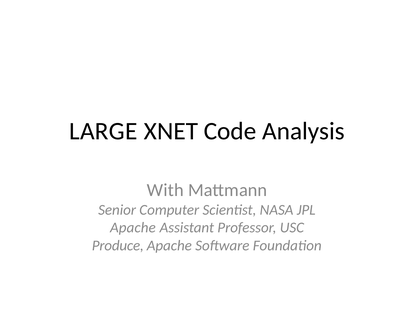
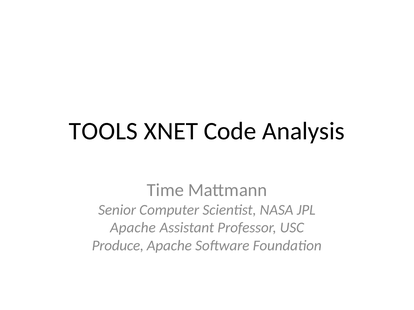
LARGE: LARGE -> TOOLS
With: With -> Time
